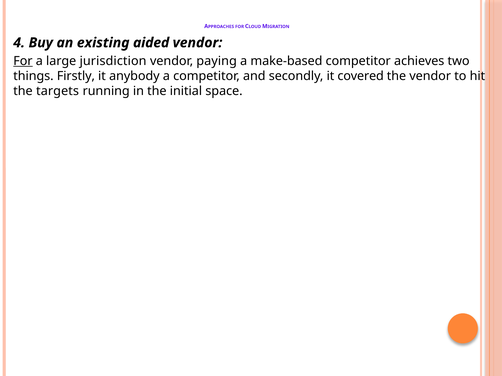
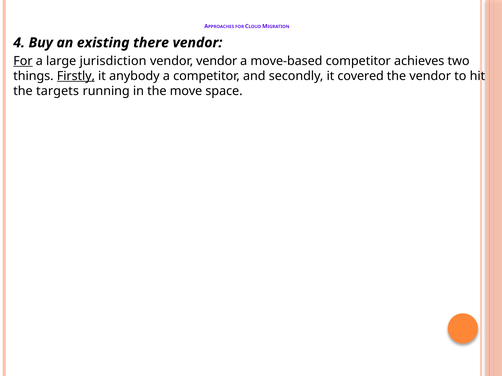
aided: aided -> there
vendor paying: paying -> vendor
make-based: make-based -> move-based
Firstly underline: none -> present
initial: initial -> move
